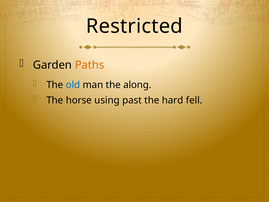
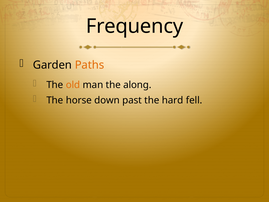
Restricted: Restricted -> Frequency
old colour: blue -> orange
using: using -> down
